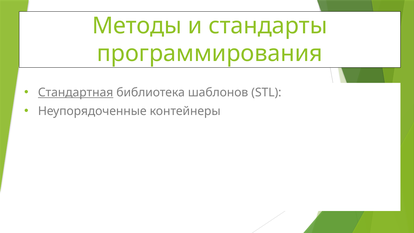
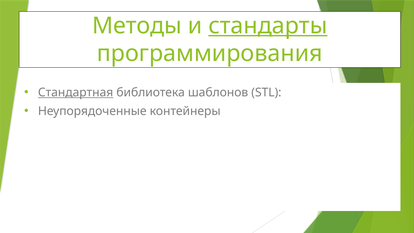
стандарты underline: none -> present
